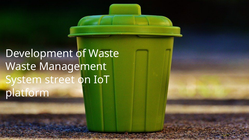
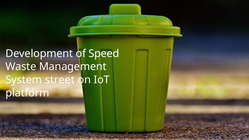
of Waste: Waste -> Speed
